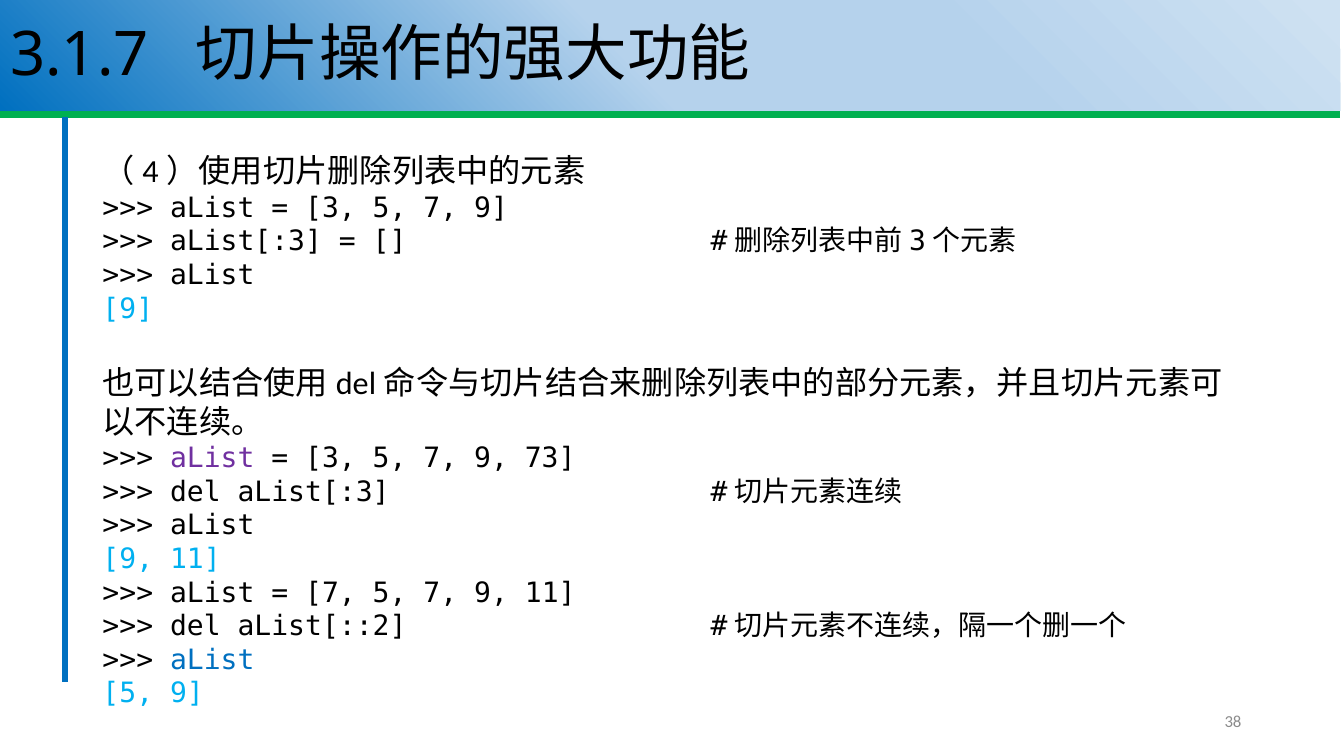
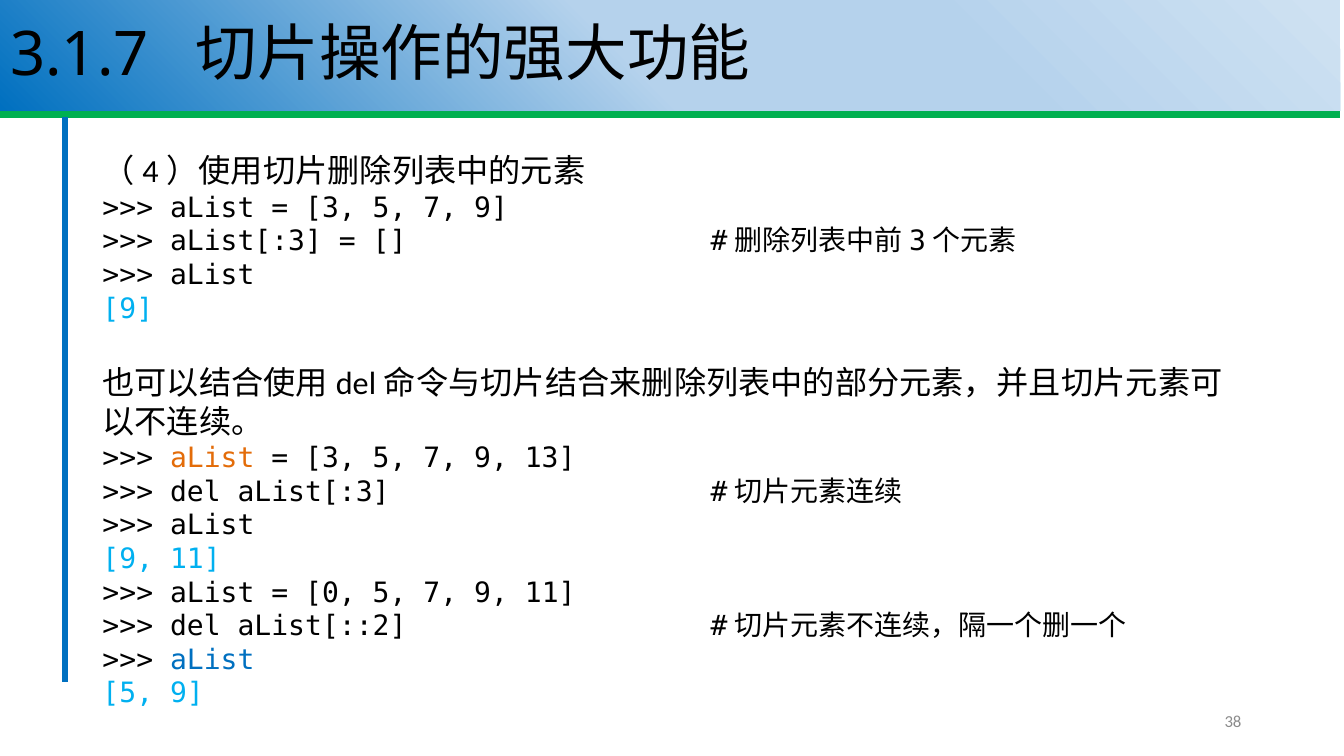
aList at (212, 458) colour: purple -> orange
73: 73 -> 13
7 at (330, 593): 7 -> 0
